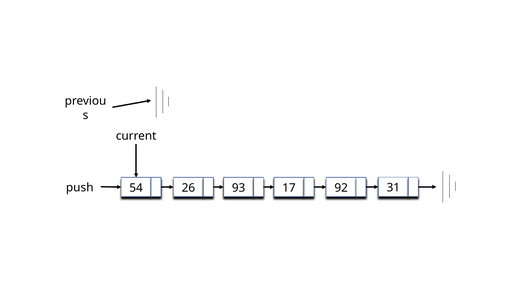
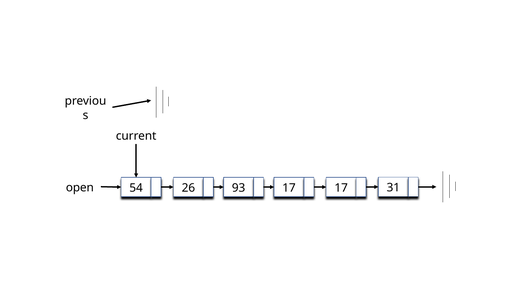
push: push -> open
17 92: 92 -> 17
